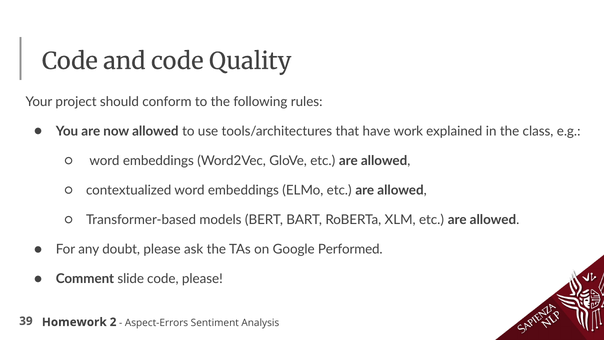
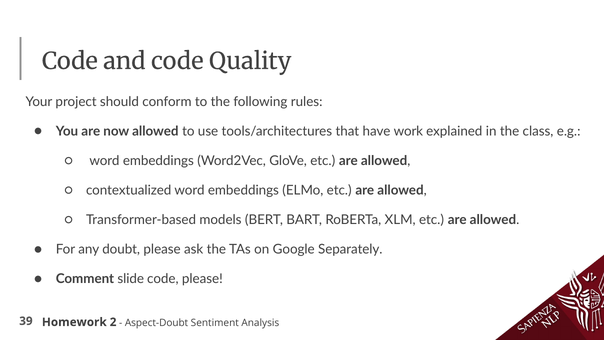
Performed: Performed -> Separately
Aspect-Errors: Aspect-Errors -> Aspect-Doubt
